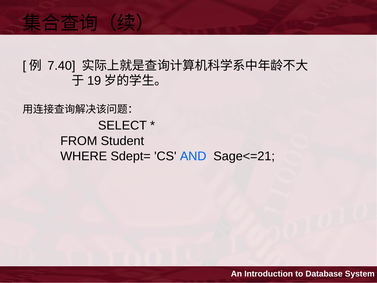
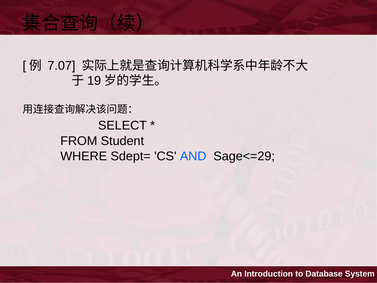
7.40: 7.40 -> 7.07
Sage<=21: Sage<=21 -> Sage<=29
